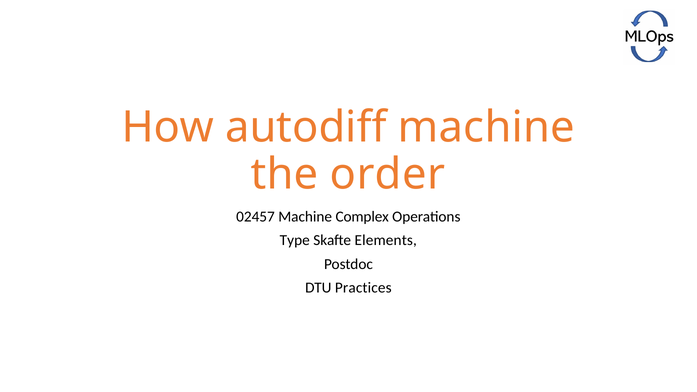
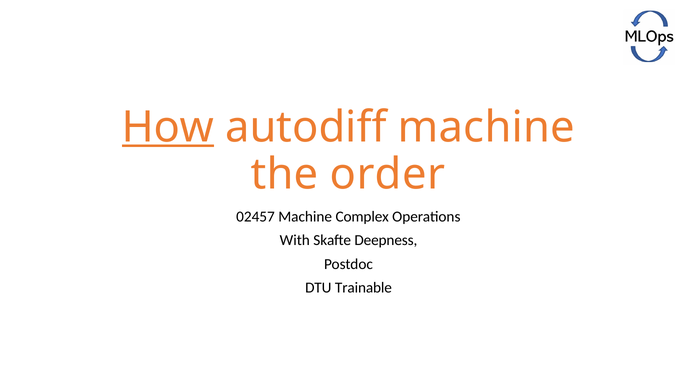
How underline: none -> present
Type: Type -> With
Elements: Elements -> Deepness
Practices: Practices -> Trainable
